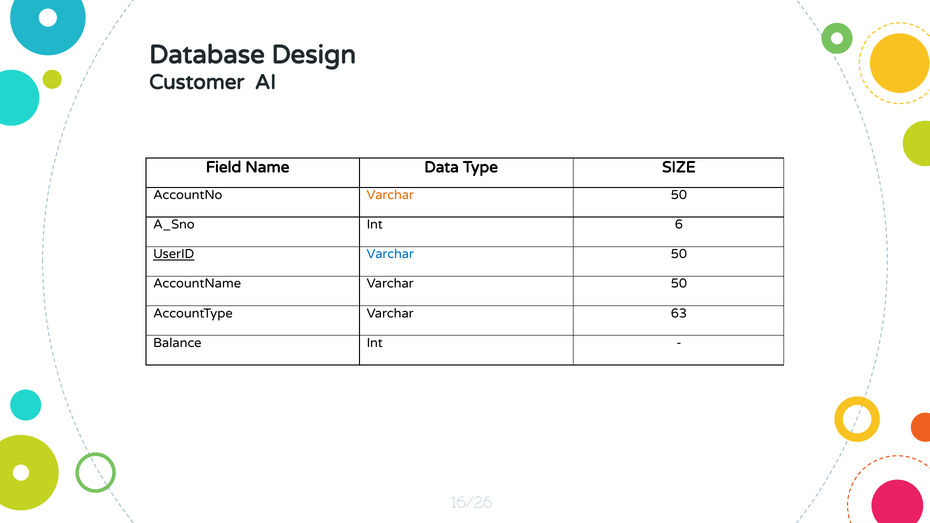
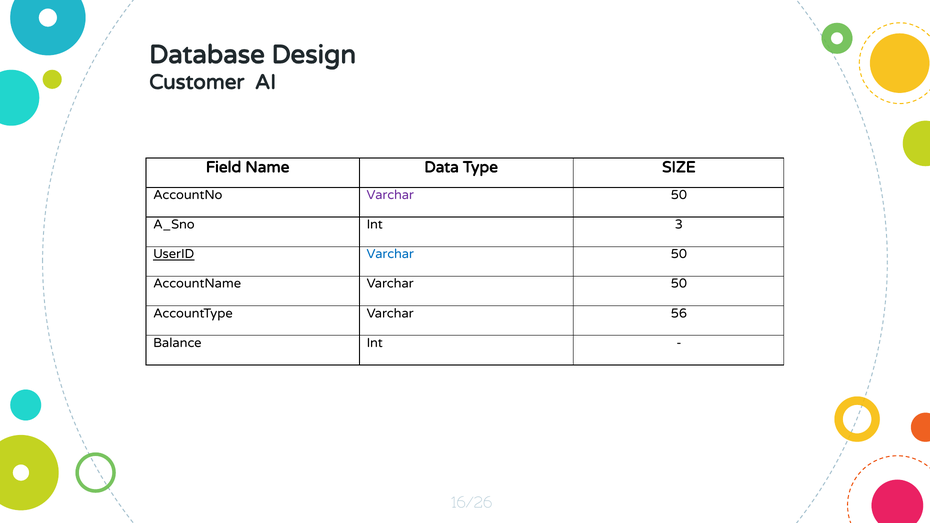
Varchar at (390, 195) colour: orange -> purple
6: 6 -> 3
63: 63 -> 56
